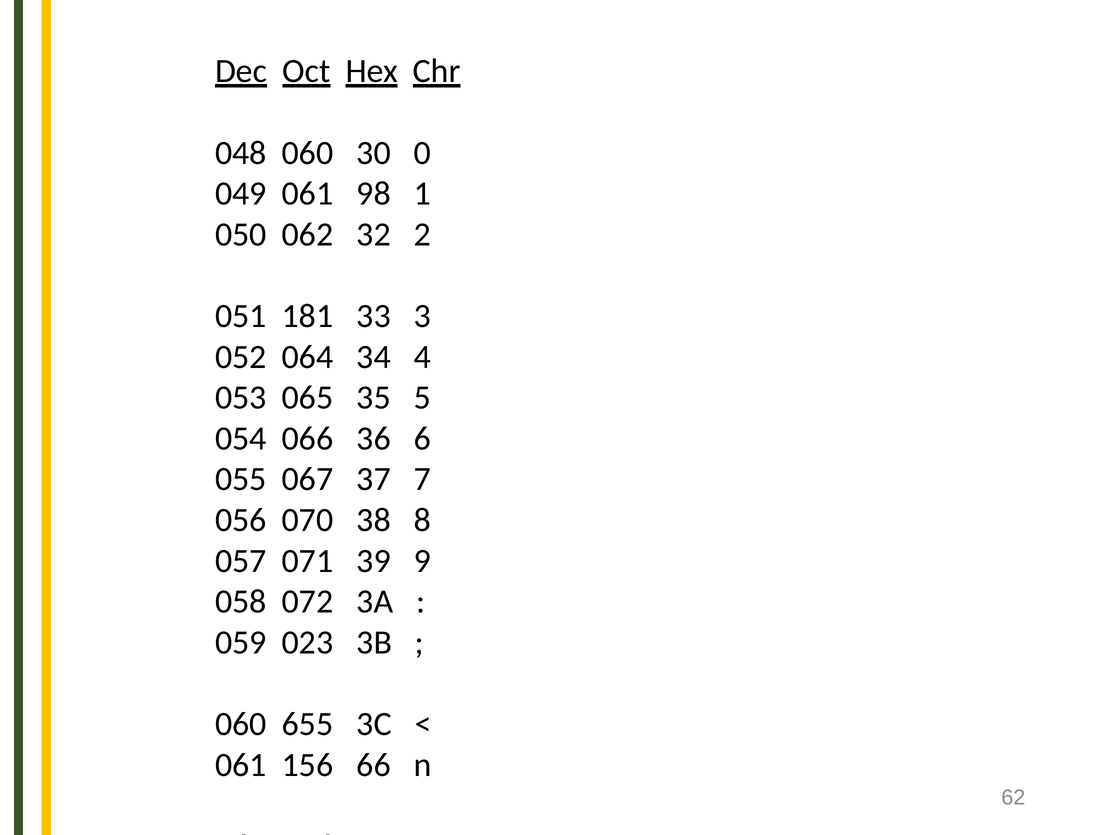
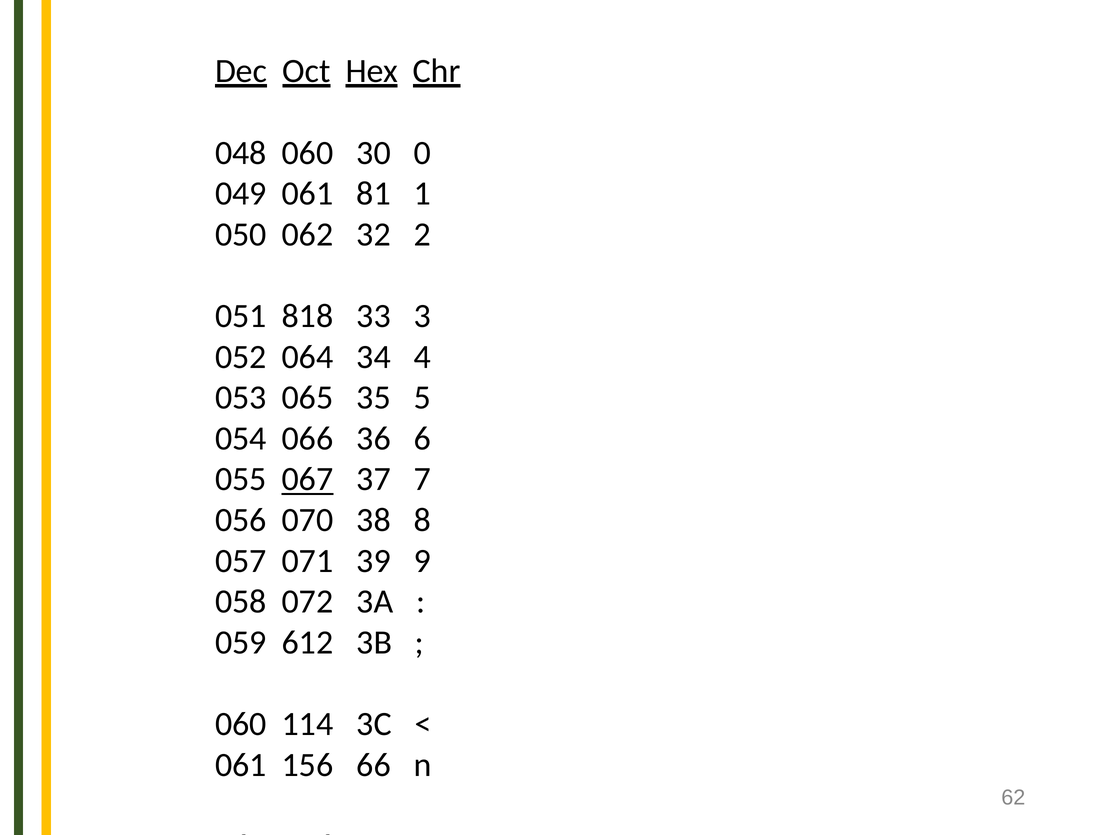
98: 98 -> 81
181: 181 -> 818
067 underline: none -> present
023: 023 -> 612
655: 655 -> 114
